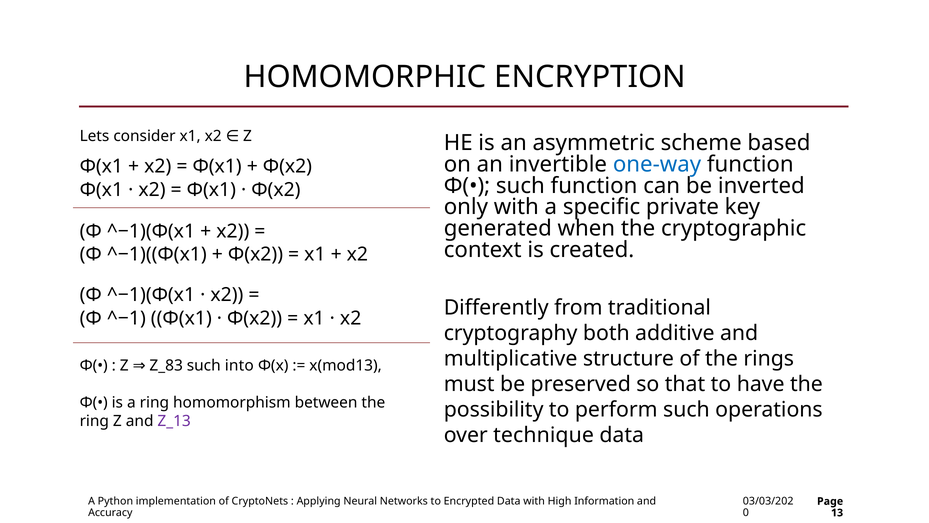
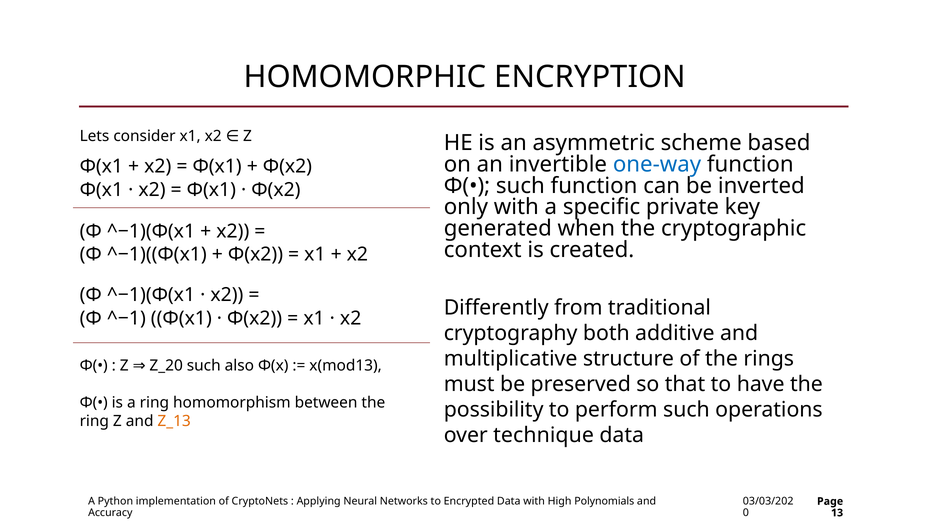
Z_83: Z_83 -> Z_20
into: into -> also
Z_13 colour: purple -> orange
Information: Information -> Polynomials
